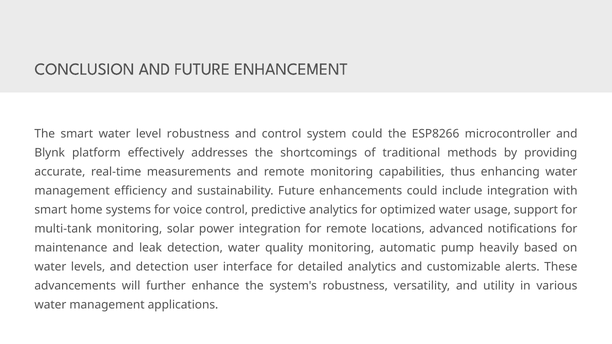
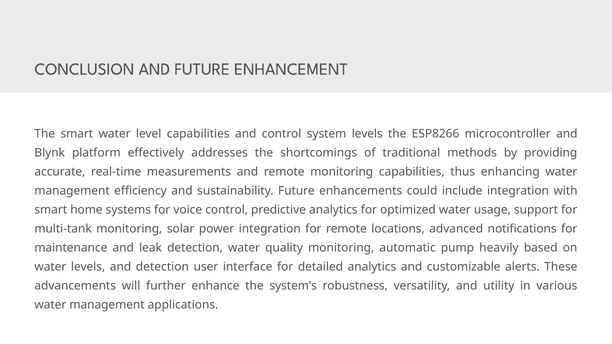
level robustness: robustness -> capabilities
system could: could -> levels
